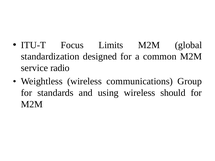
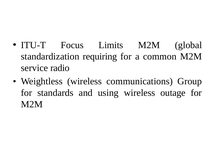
designed: designed -> requiring
should: should -> outage
